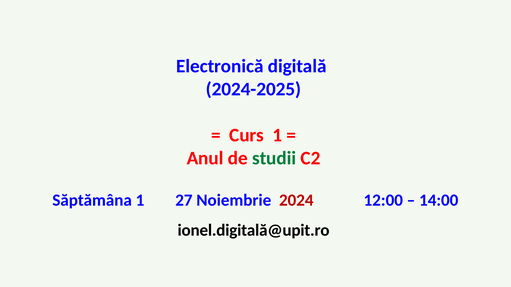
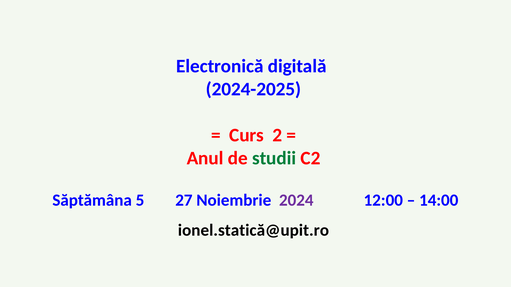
Curs 1: 1 -> 2
Săptămâna 1: 1 -> 5
2024 colour: red -> purple
ionel.digitală@upit.ro: ionel.digitală@upit.ro -> ionel.statică@upit.ro
